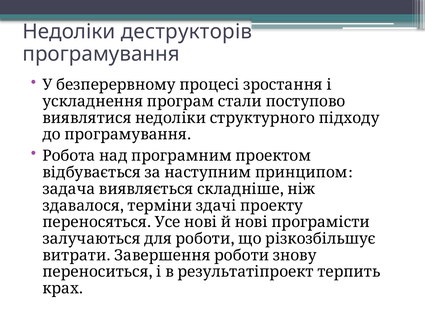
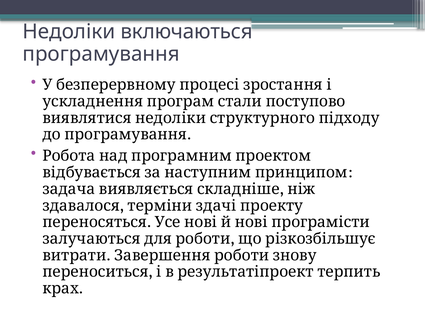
деструкторів: деструкторів -> включаються
